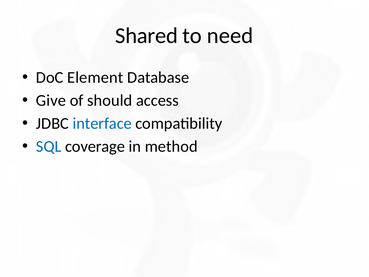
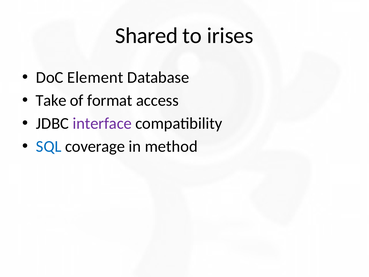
need: need -> irises
Give: Give -> Take
should: should -> format
interface colour: blue -> purple
